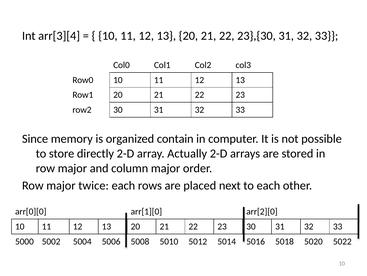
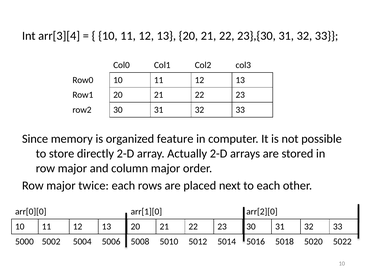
contain: contain -> feature
